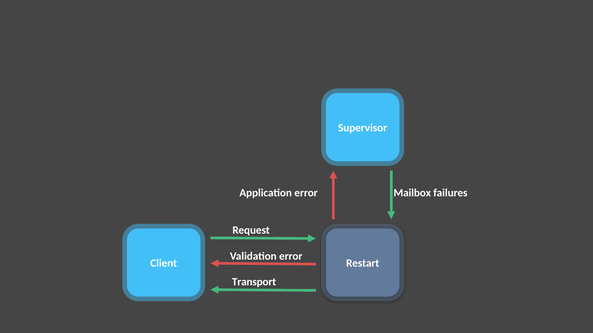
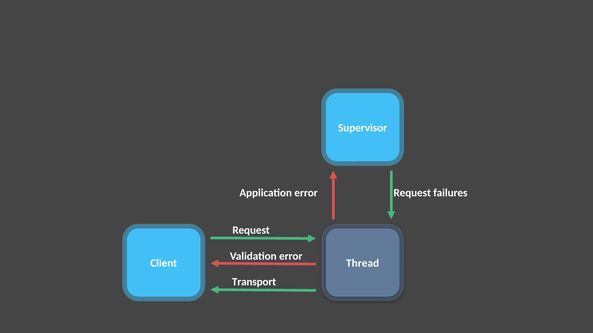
Mailbox at (412, 193): Mailbox -> Request
Restart: Restart -> Thread
